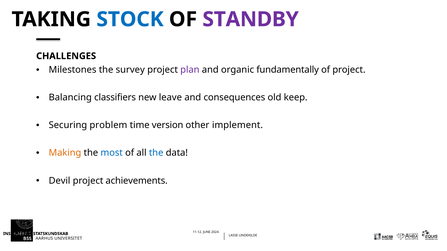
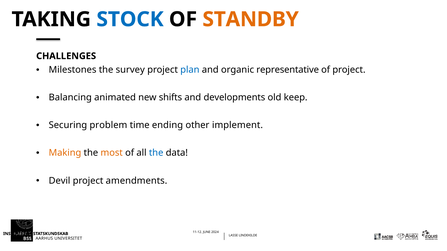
STANDBY colour: purple -> orange
plan colour: purple -> blue
fundamentally: fundamentally -> representative
classifiers: classifiers -> animated
leave: leave -> shifts
consequences: consequences -> developments
version: version -> ending
most colour: blue -> orange
achievements: achievements -> amendments
